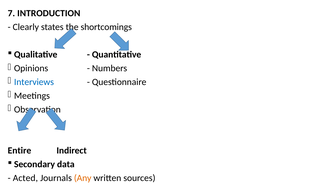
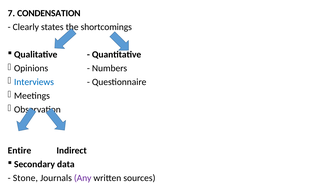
INTRODUCTION: INTRODUCTION -> CONDENSATION
Acted: Acted -> Stone
Any colour: orange -> purple
